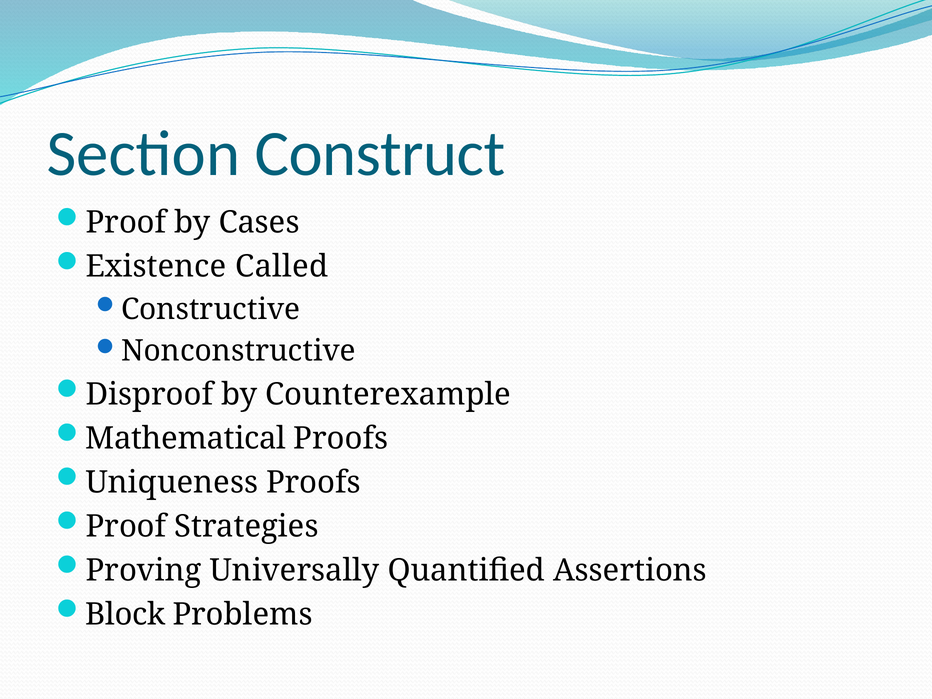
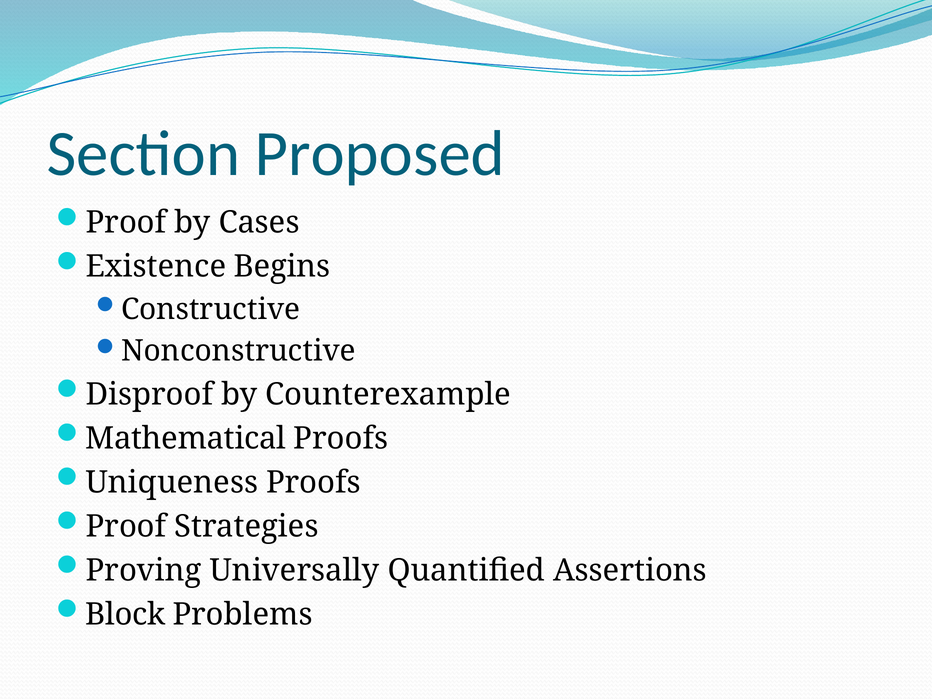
Construct: Construct -> Proposed
Called: Called -> Begins
